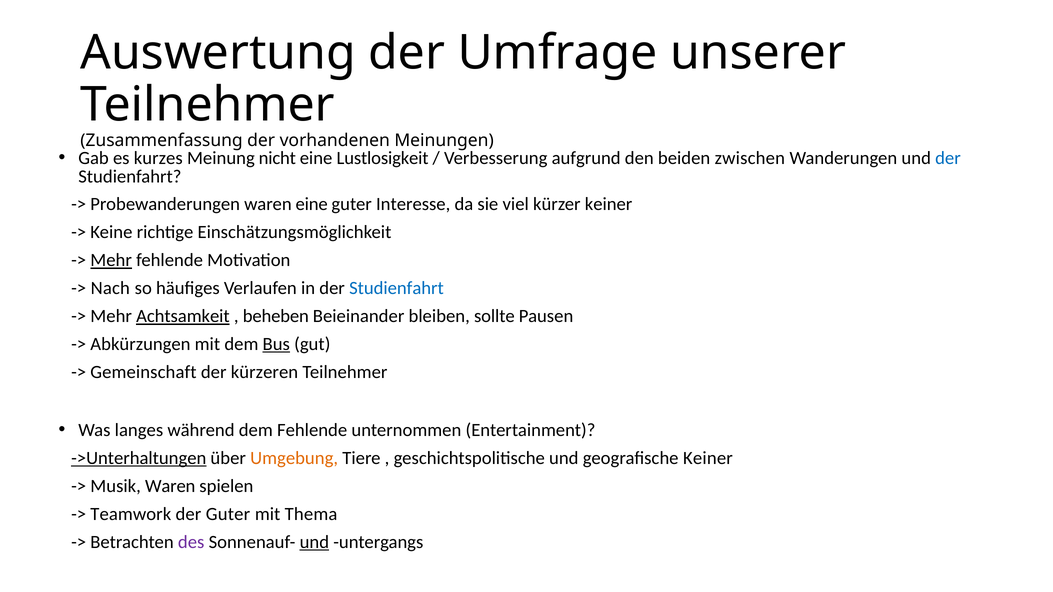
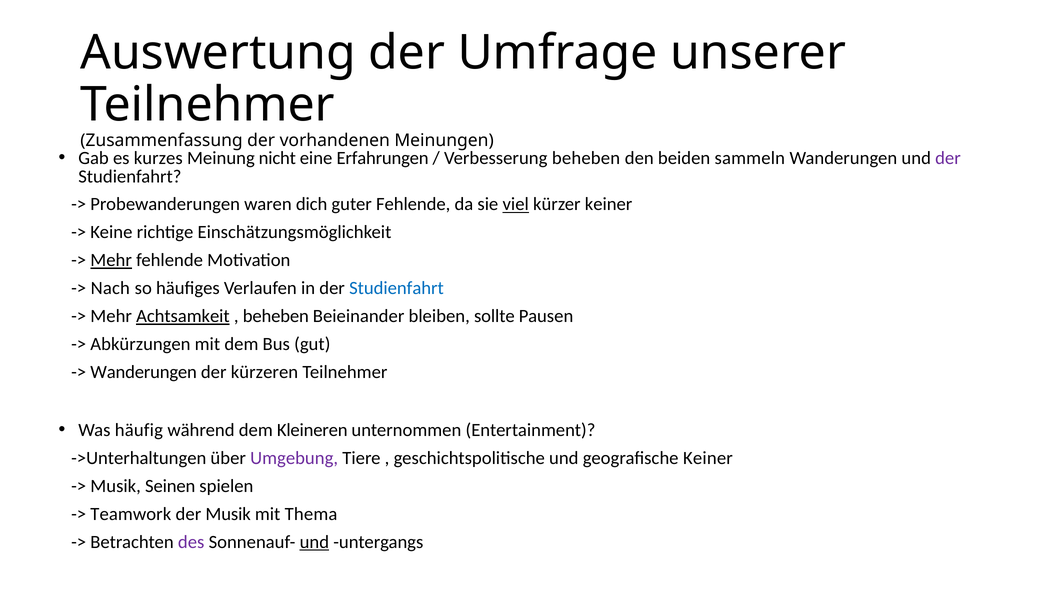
Lustlosigkeit: Lustlosigkeit -> Erfahrungen
Verbesserung aufgrund: aufgrund -> beheben
zwischen: zwischen -> sammeln
der at (948, 158) colour: blue -> purple
waren eine: eine -> dich
guter Interesse: Interesse -> Fehlende
viel underline: none -> present
Bus underline: present -> none
Gemeinschaft at (143, 372): Gemeinschaft -> Wanderungen
langes: langes -> häufig
dem Fehlende: Fehlende -> Kleineren
->Unterhaltungen underline: present -> none
Umgebung colour: orange -> purple
Musik Waren: Waren -> Seinen
der Guter: Guter -> Musik
